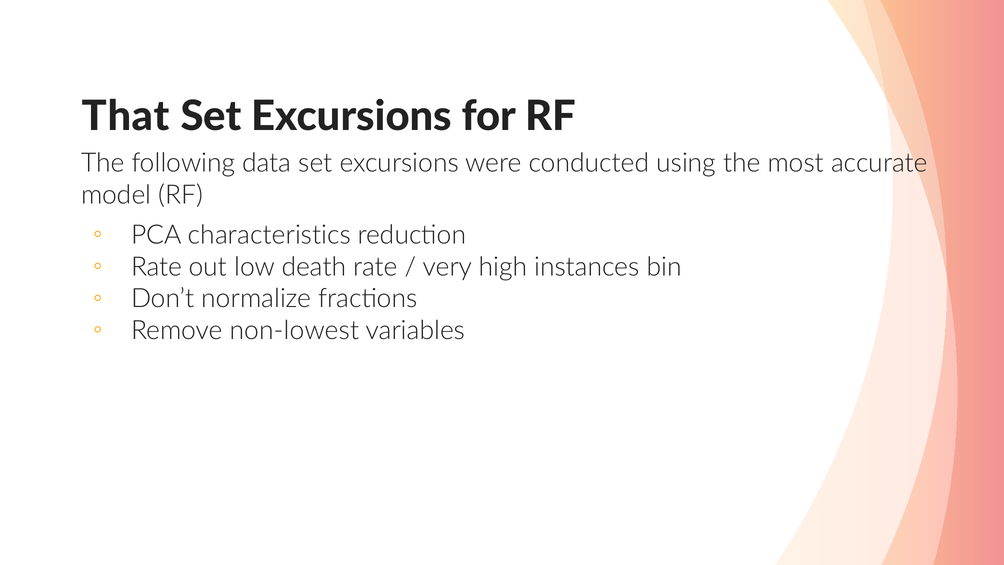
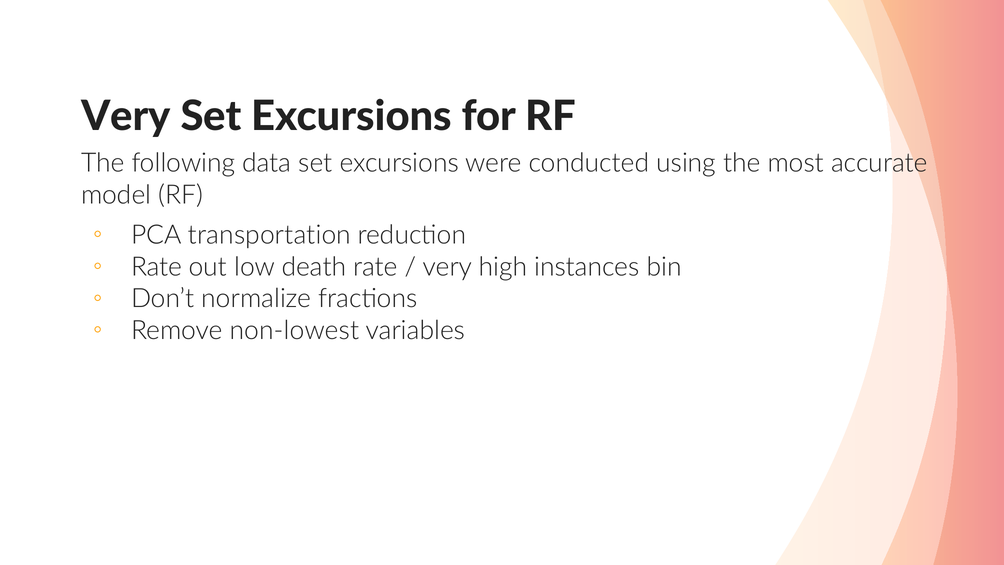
That at (126, 116): That -> Very
characteristics: characteristics -> transportation
